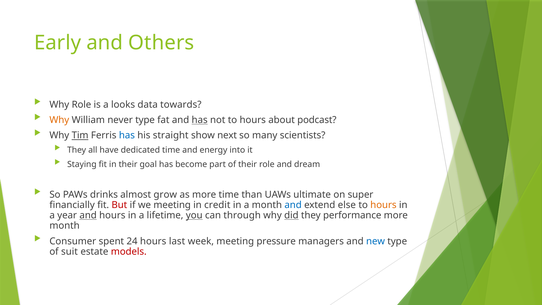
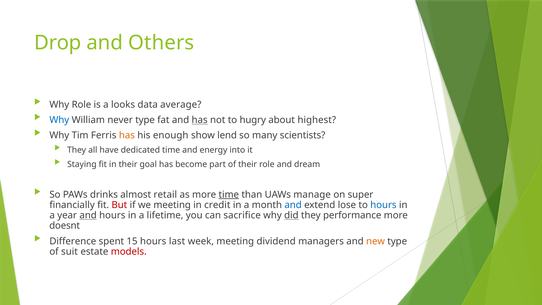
Early: Early -> Drop
towards: towards -> average
Why at (59, 120) colour: orange -> blue
not to hours: hours -> hugry
podcast: podcast -> highest
Tim underline: present -> none
has at (127, 135) colour: blue -> orange
straight: straight -> enough
next: next -> lend
grow: grow -> retail
time at (229, 195) underline: none -> present
ultimate: ultimate -> manage
else: else -> lose
hours at (383, 205) colour: orange -> blue
you underline: present -> none
through: through -> sacrifice
month at (65, 226): month -> doesnt
Consumer: Consumer -> Difference
24: 24 -> 15
pressure: pressure -> dividend
new colour: blue -> orange
